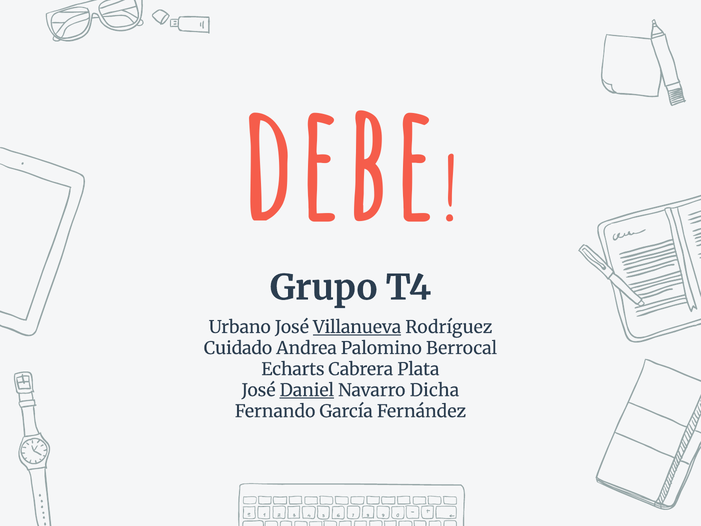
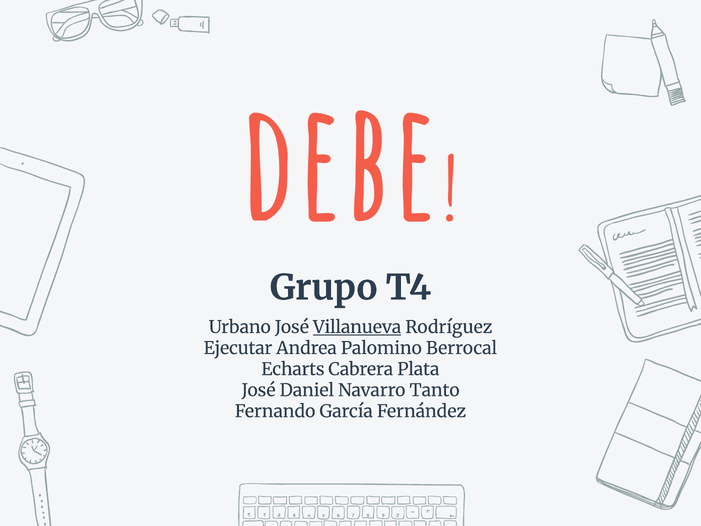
Cuidado: Cuidado -> Ejecutar
Daniel underline: present -> none
Dicha: Dicha -> Tanto
